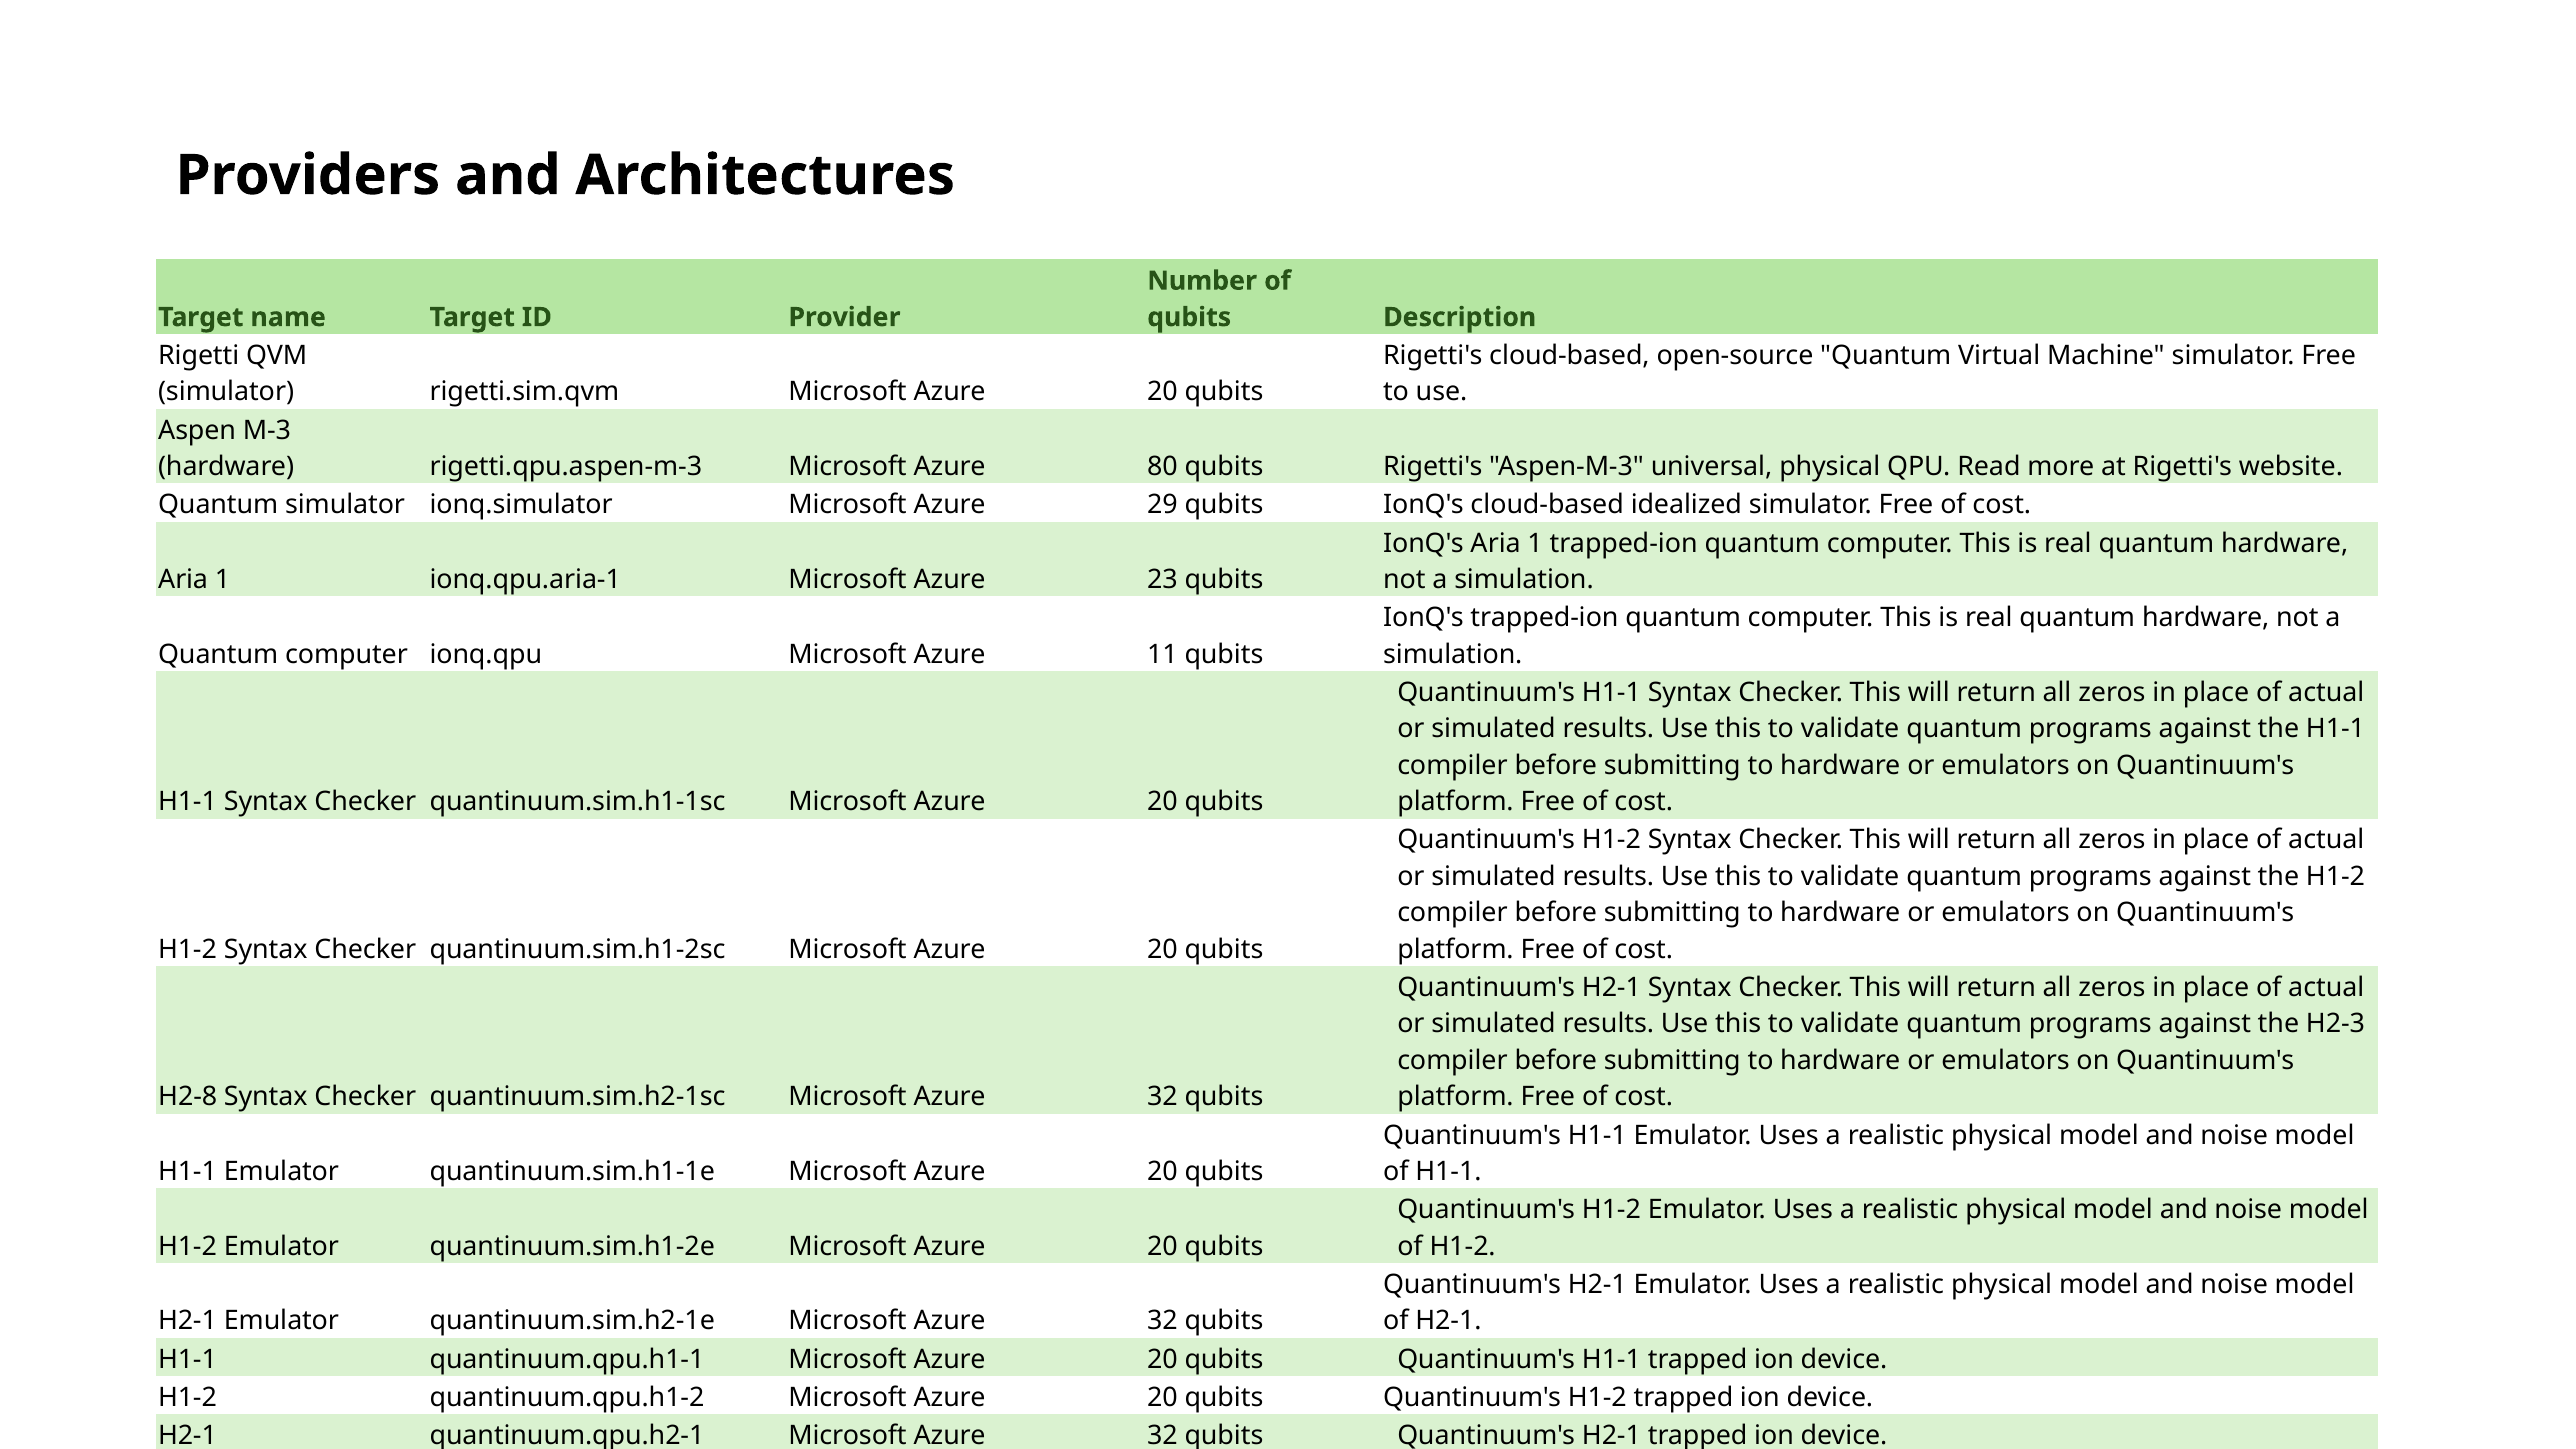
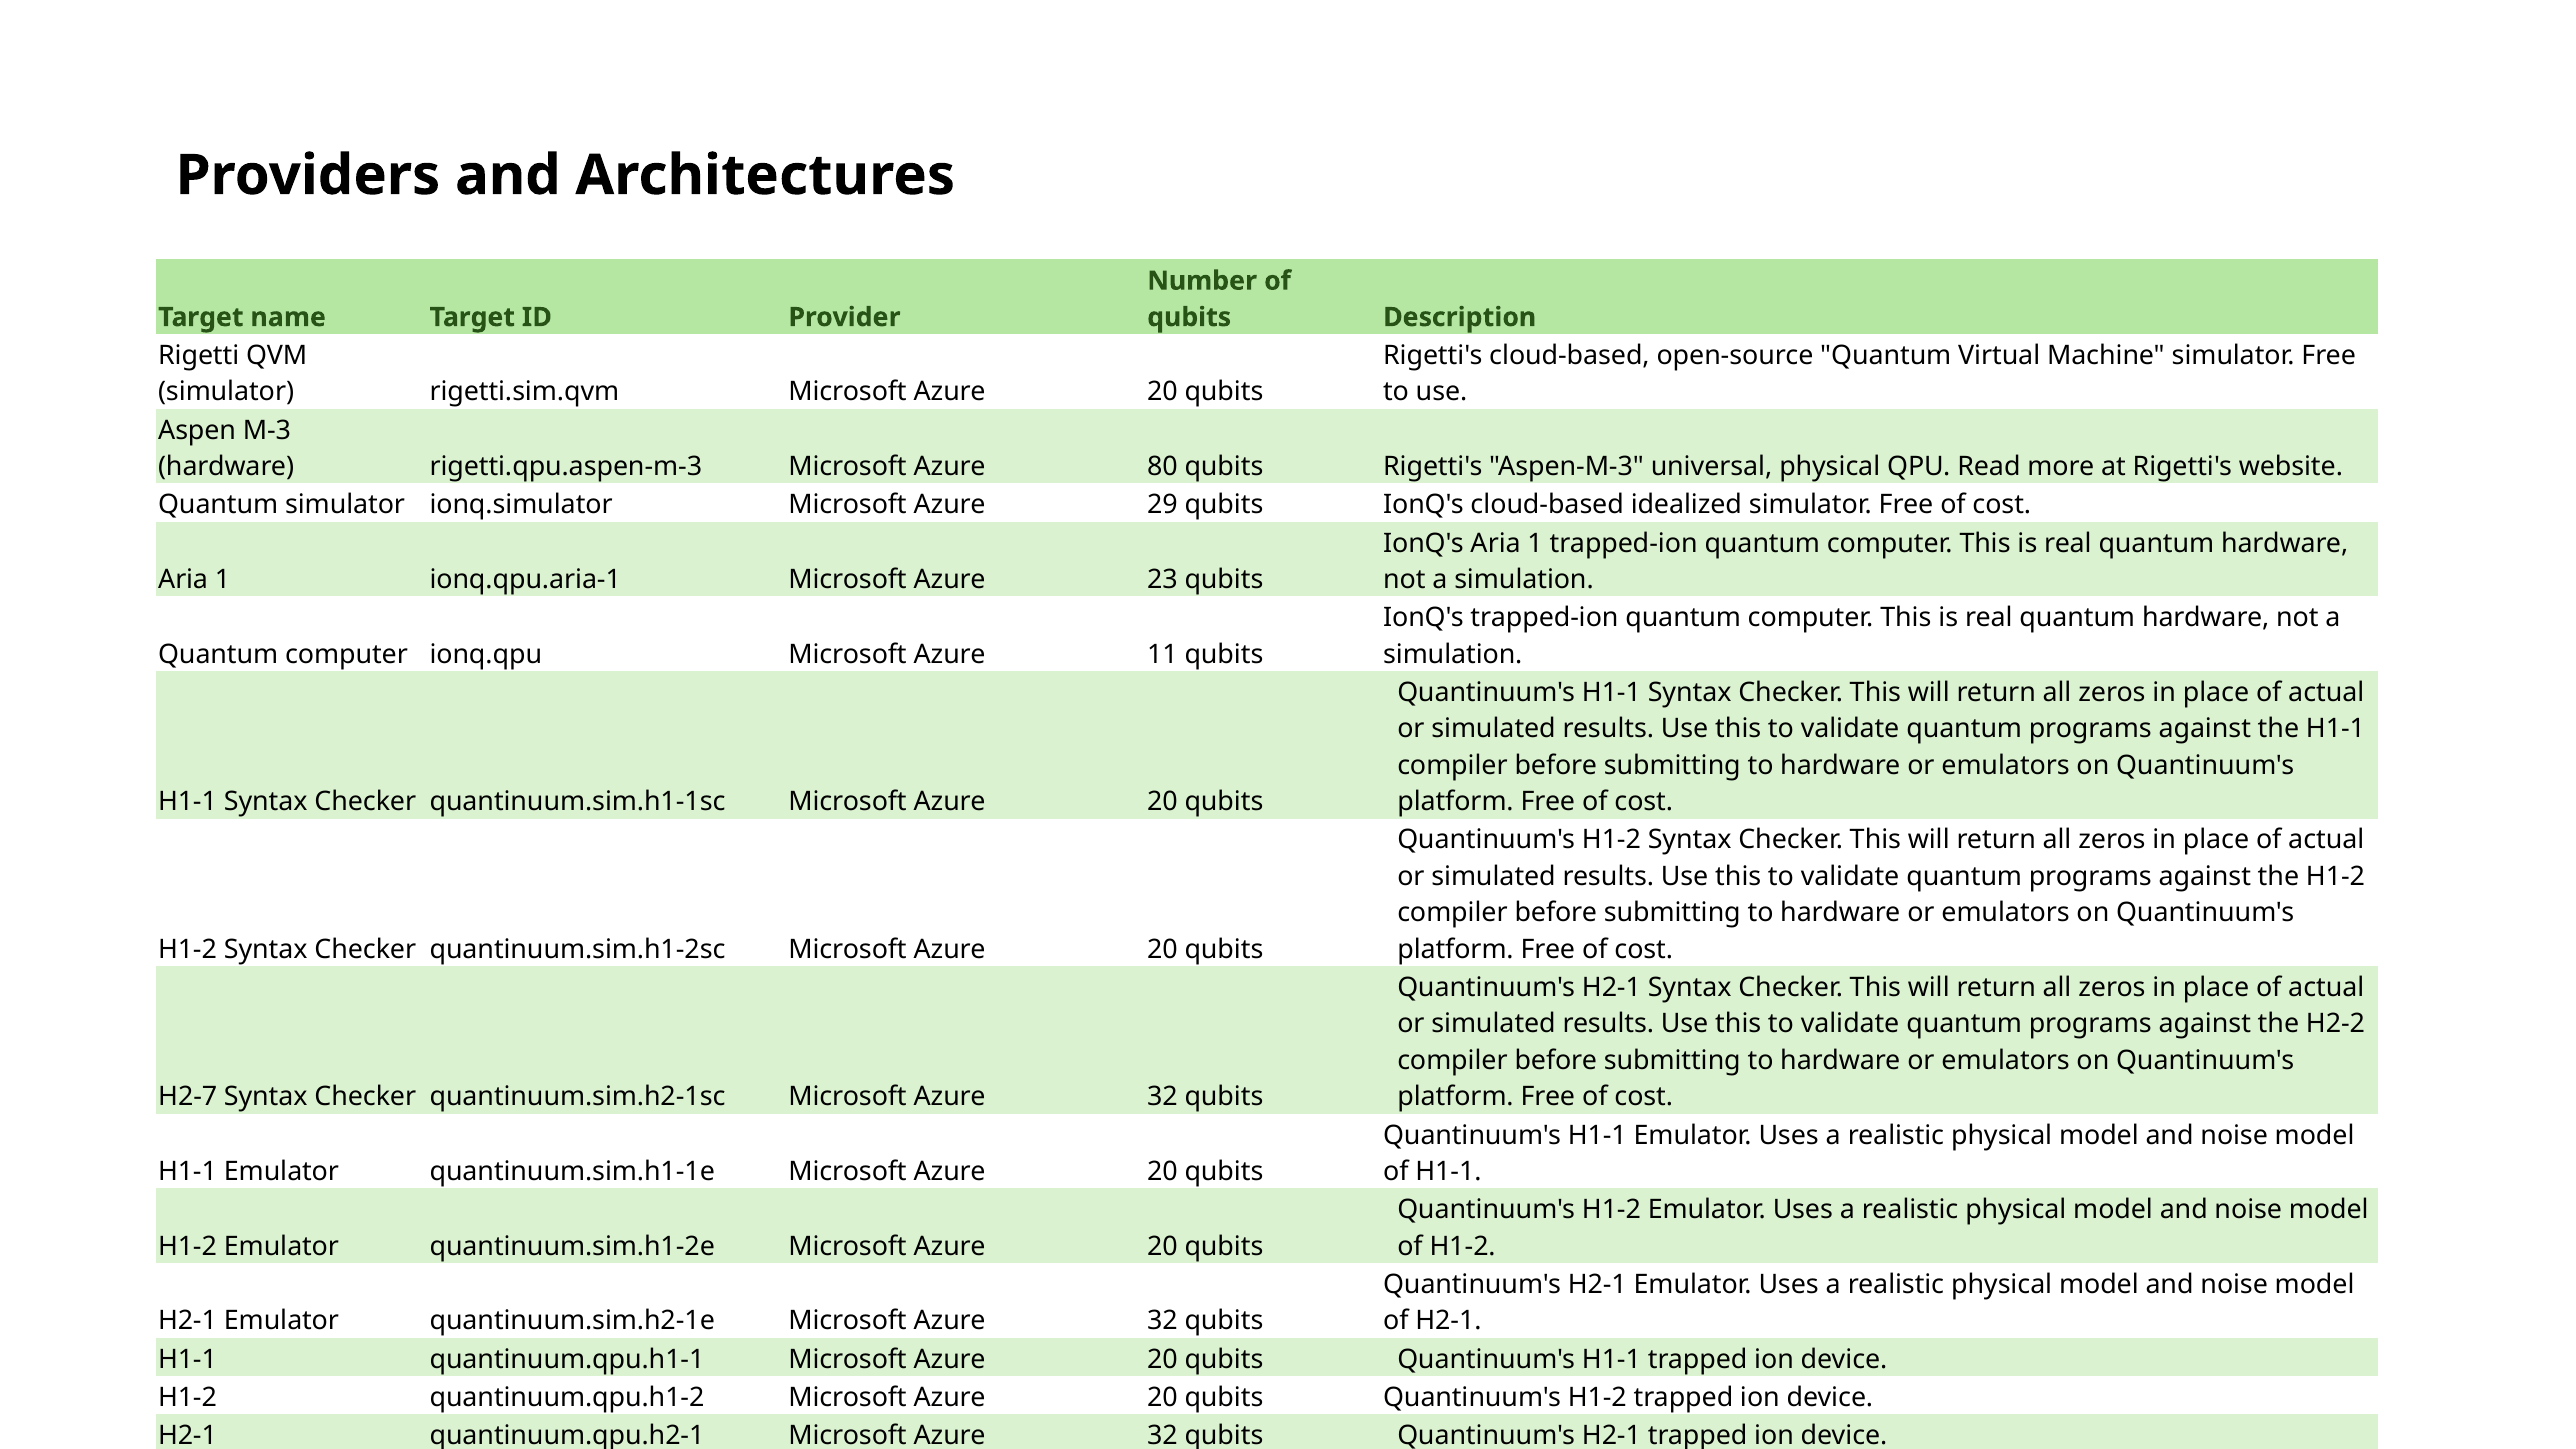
H2-3: H2-3 -> H2-2
H2-8: H2-8 -> H2-7
